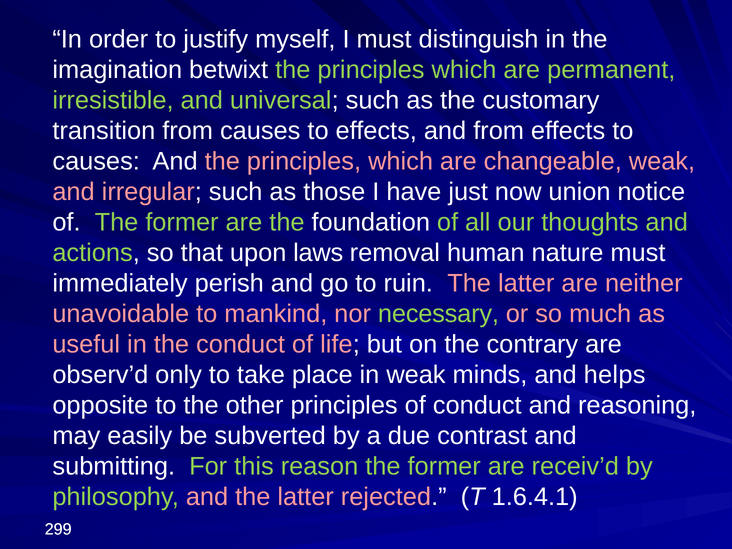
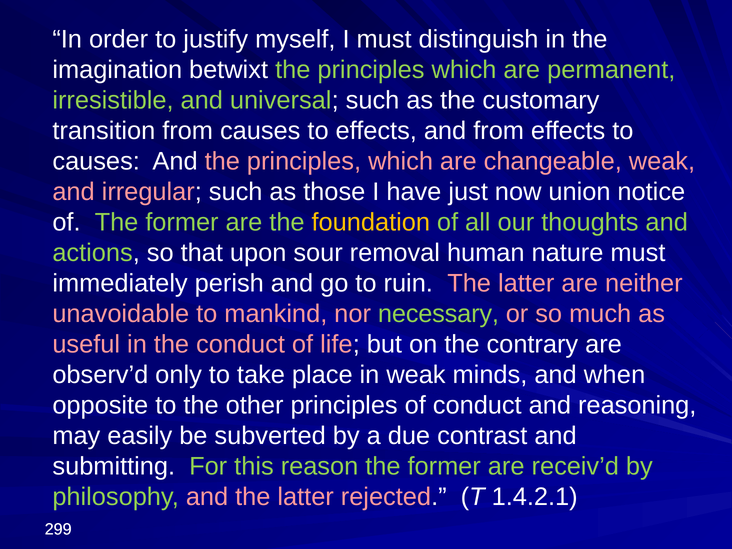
foundation colour: white -> yellow
laws: laws -> sour
helps: helps -> when
1.6.4.1: 1.6.4.1 -> 1.4.2.1
